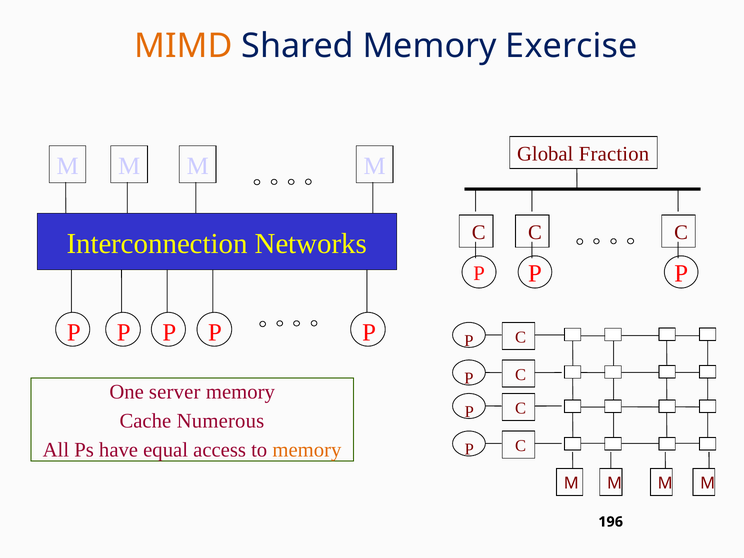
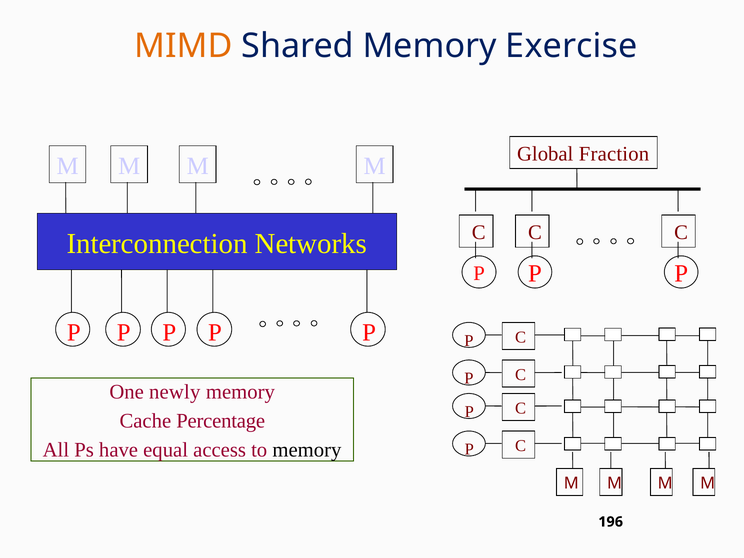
server: server -> newly
Numerous: Numerous -> Percentage
memory at (307, 450) colour: orange -> black
